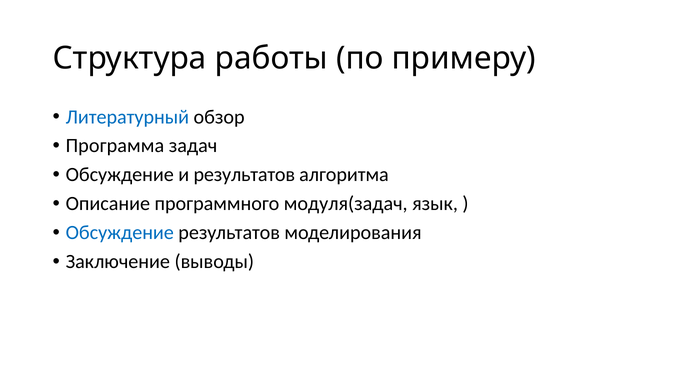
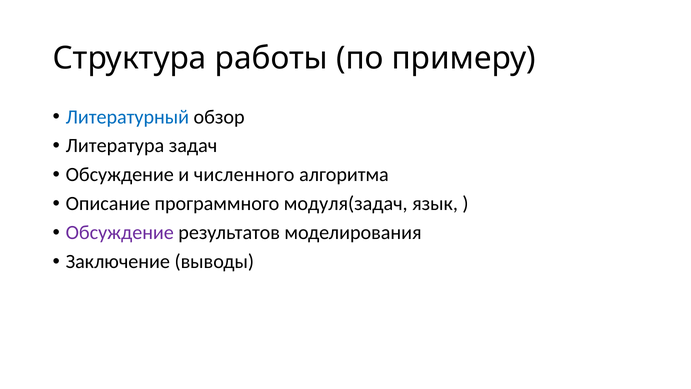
Программа: Программа -> Литература
и результатов: результатов -> численного
Обсуждение at (120, 233) colour: blue -> purple
